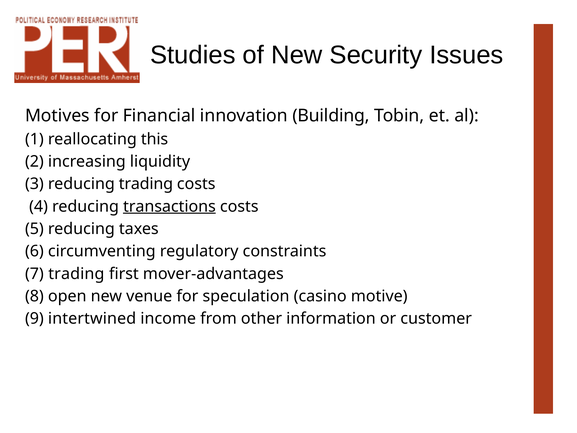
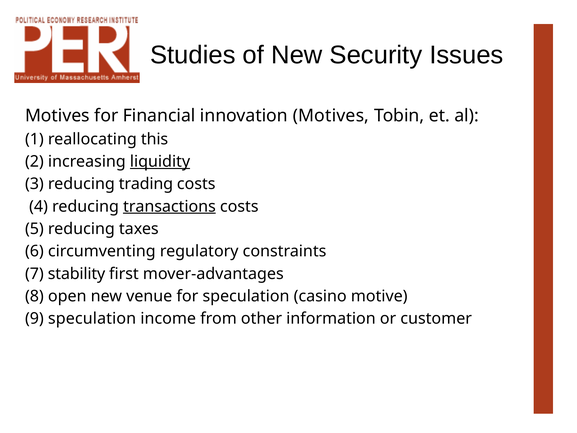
innovation Building: Building -> Motives
liquidity underline: none -> present
7 trading: trading -> stability
9 intertwined: intertwined -> speculation
